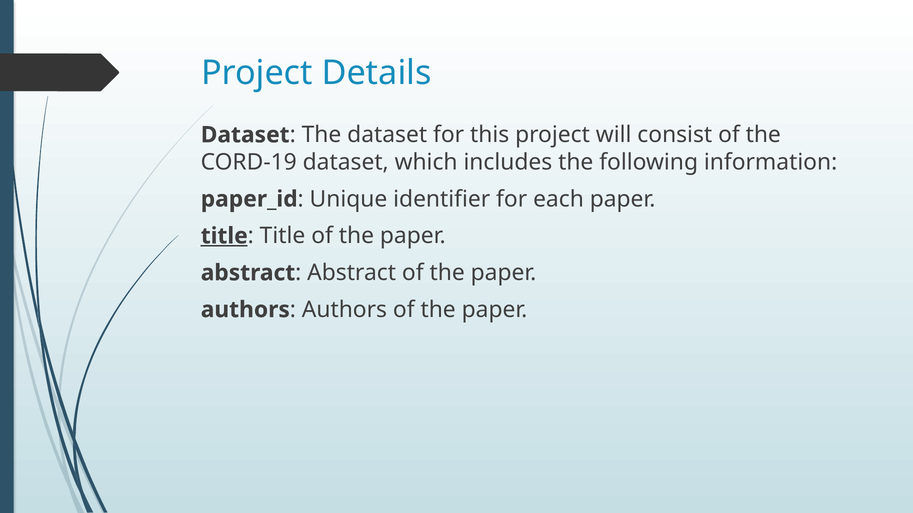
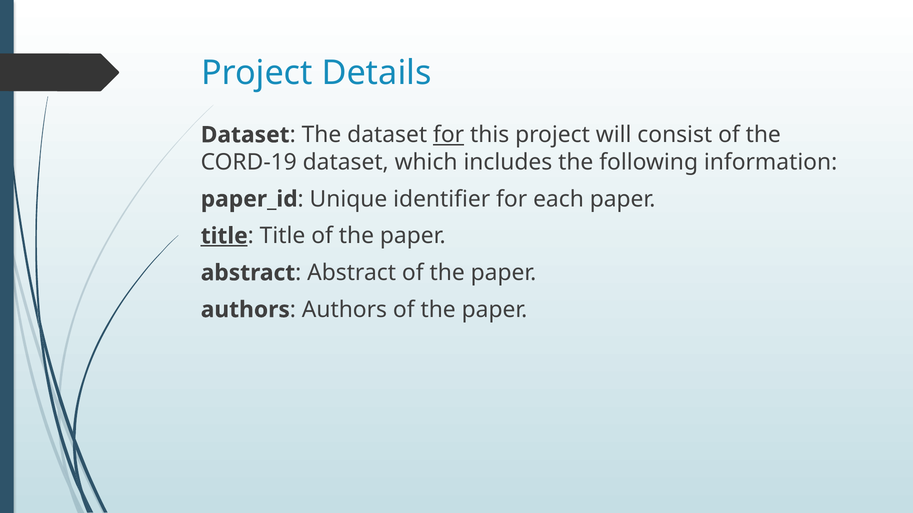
for at (449, 135) underline: none -> present
